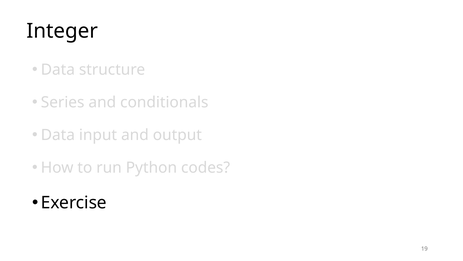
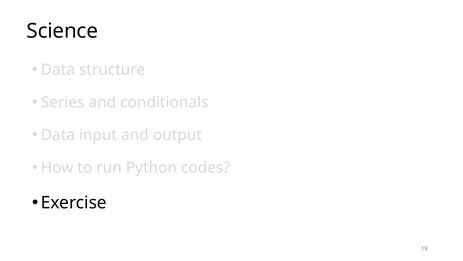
Integer: Integer -> Science
